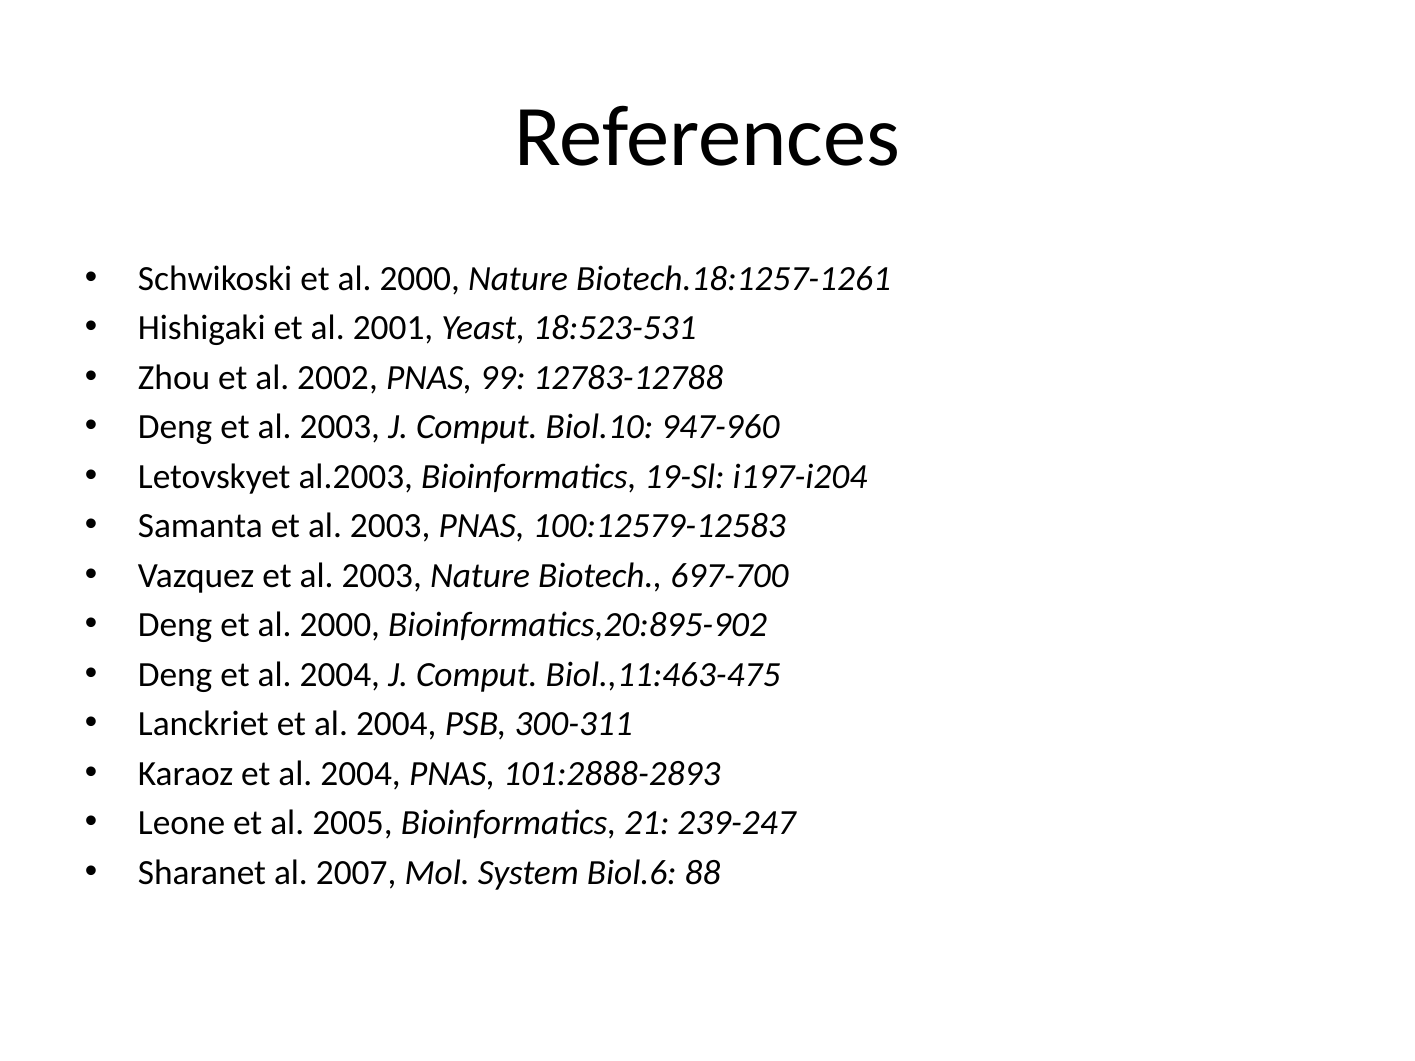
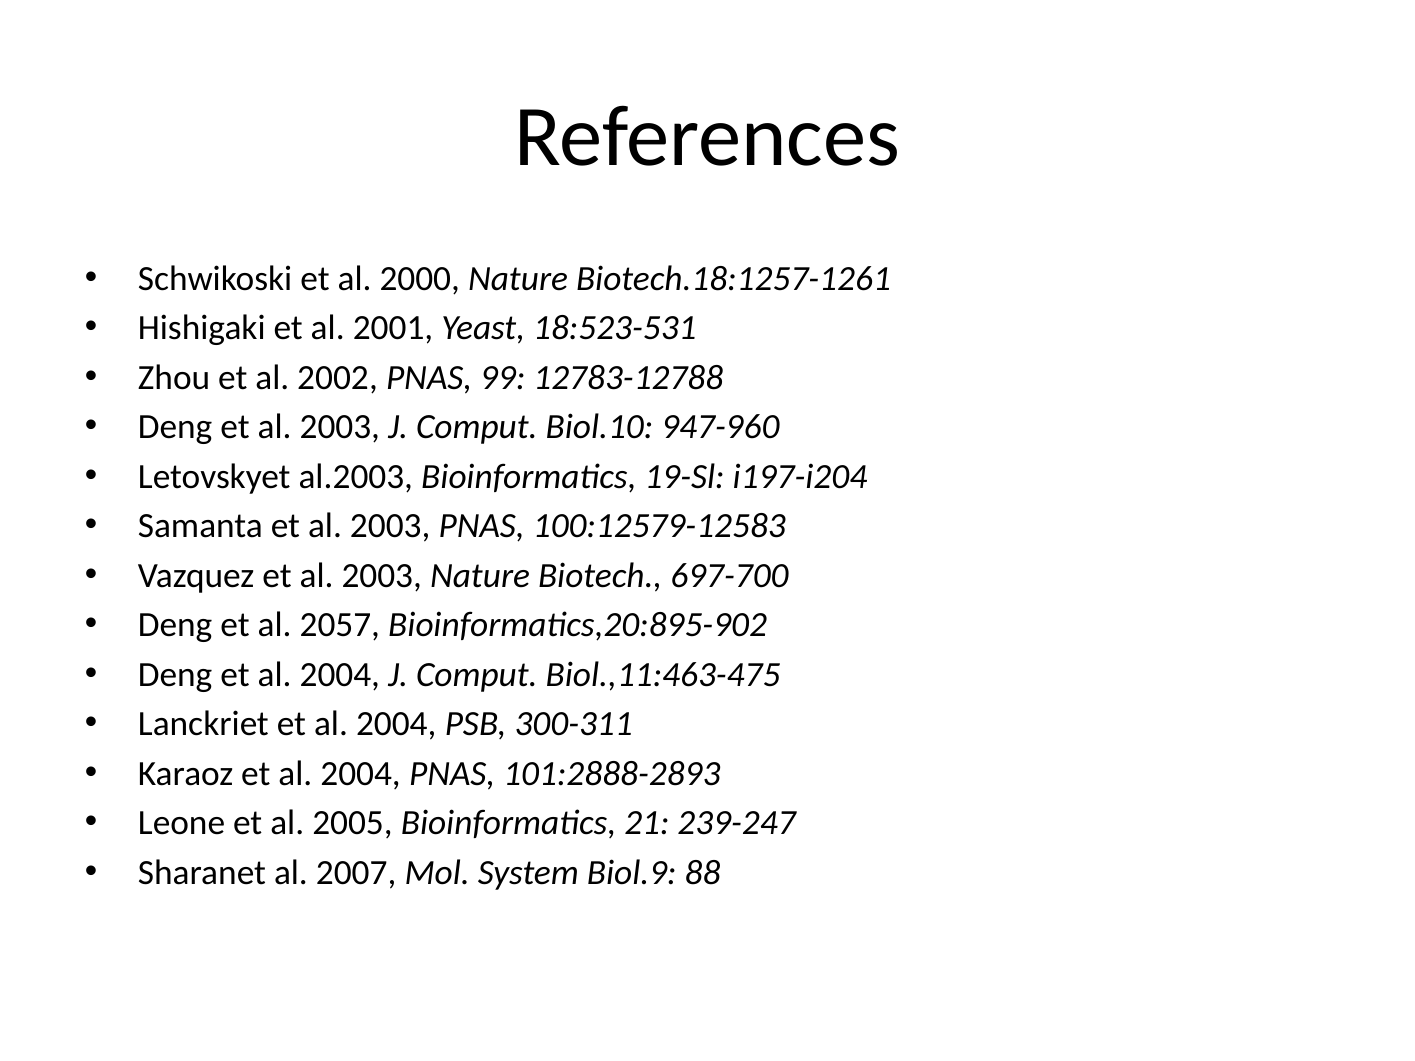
Deng et al 2000: 2000 -> 2057
Biol.6: Biol.6 -> Biol.9
